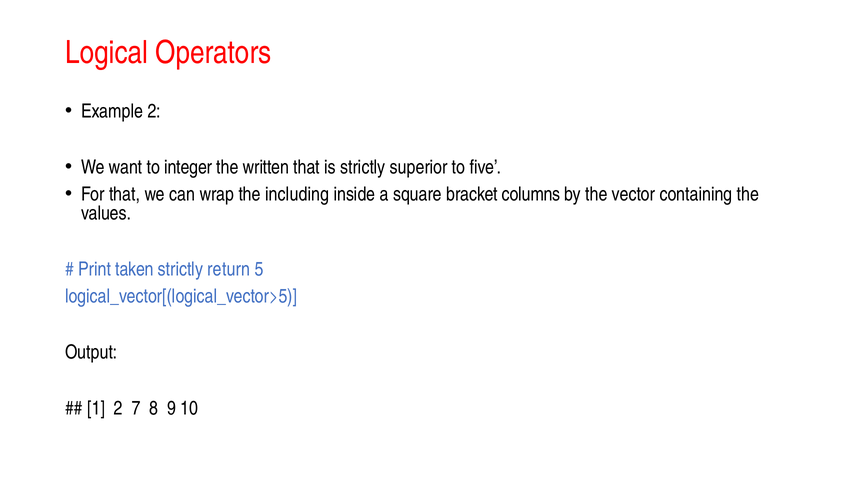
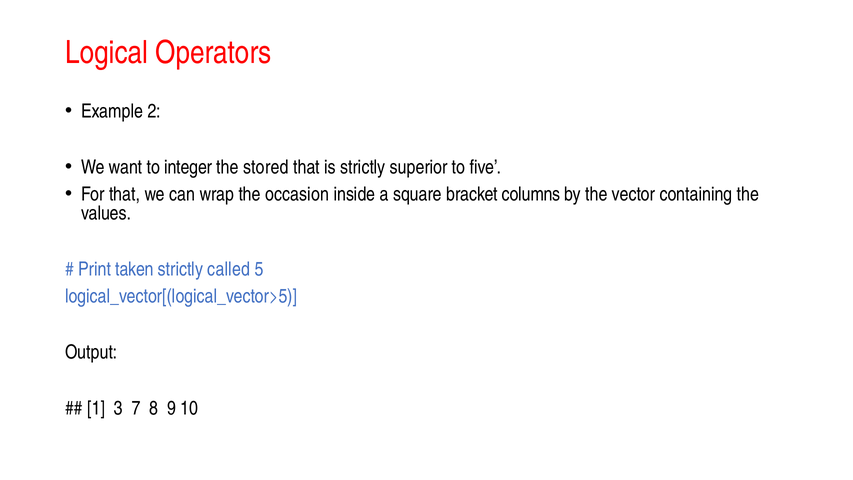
written: written -> stored
including: including -> occasion
return: return -> called
1 2: 2 -> 3
